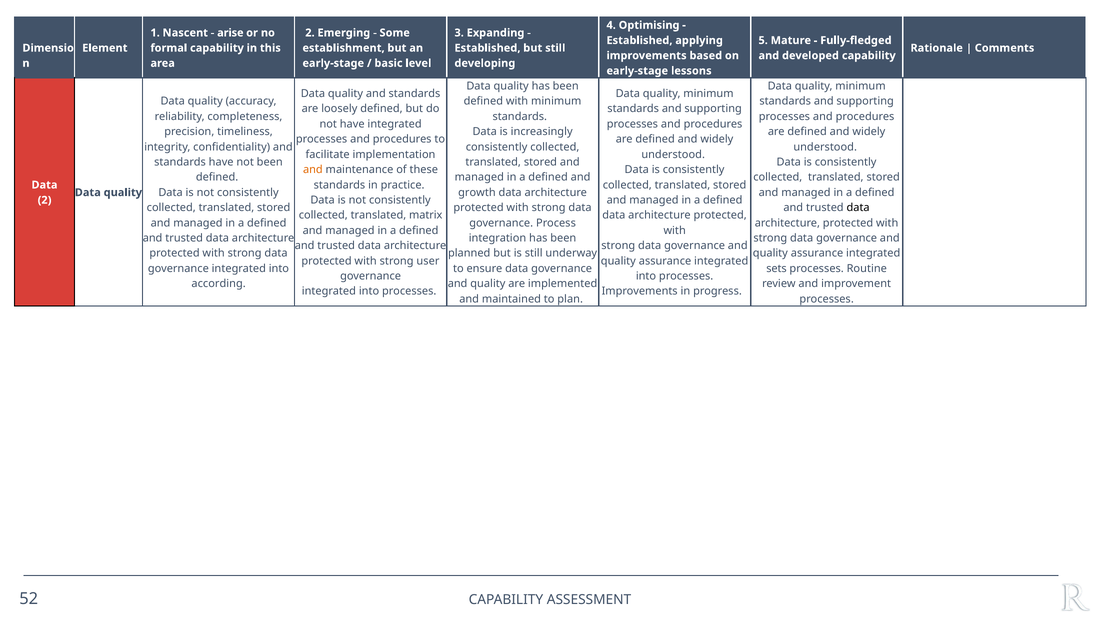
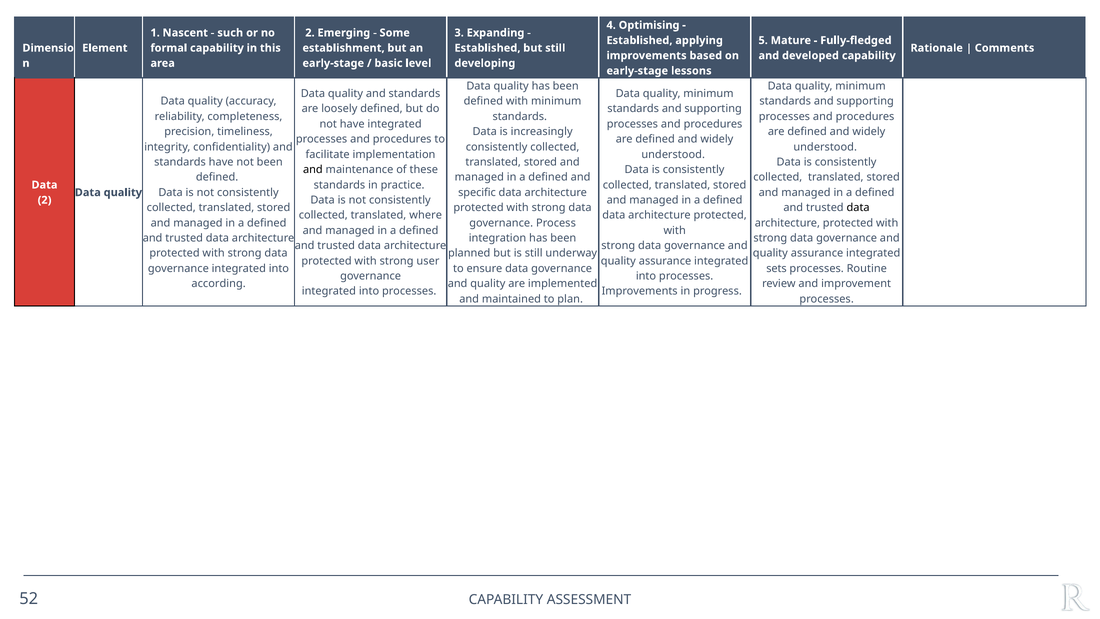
arise: arise -> such
and at (313, 170) colour: orange -> black
growth: growth -> specific
matrix: matrix -> where
